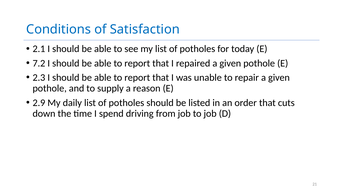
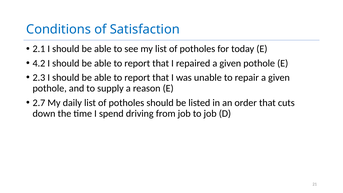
7.2: 7.2 -> 4.2
2.9: 2.9 -> 2.7
